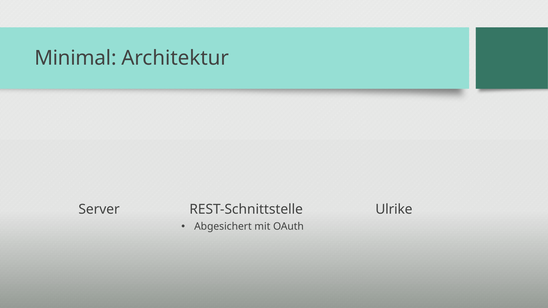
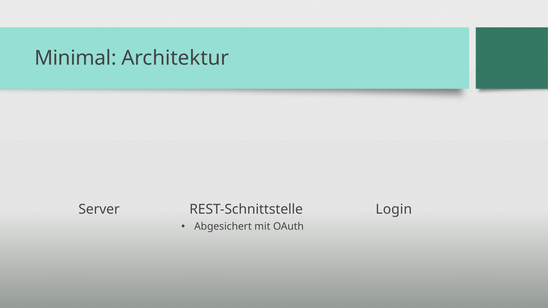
Ulrike: Ulrike -> Login
